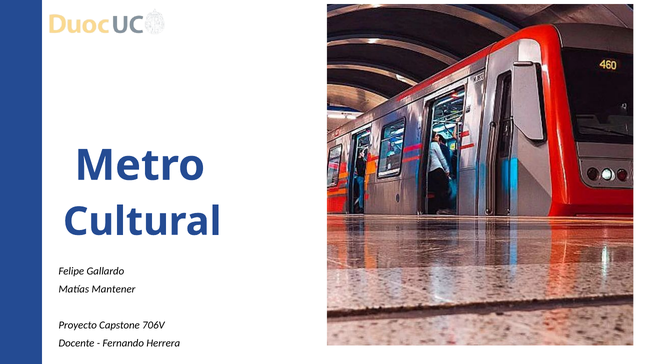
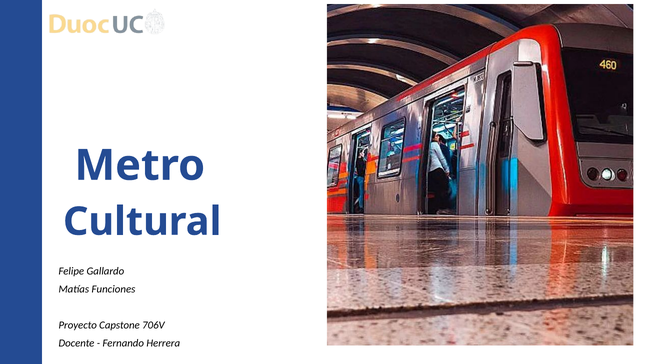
Mantener: Mantener -> Funciones
